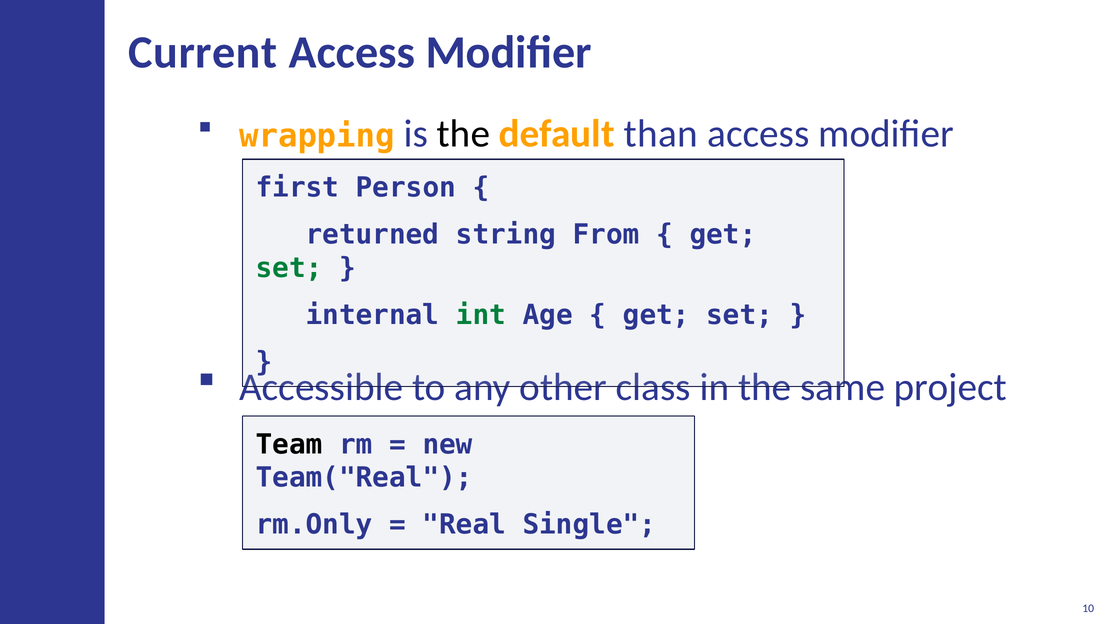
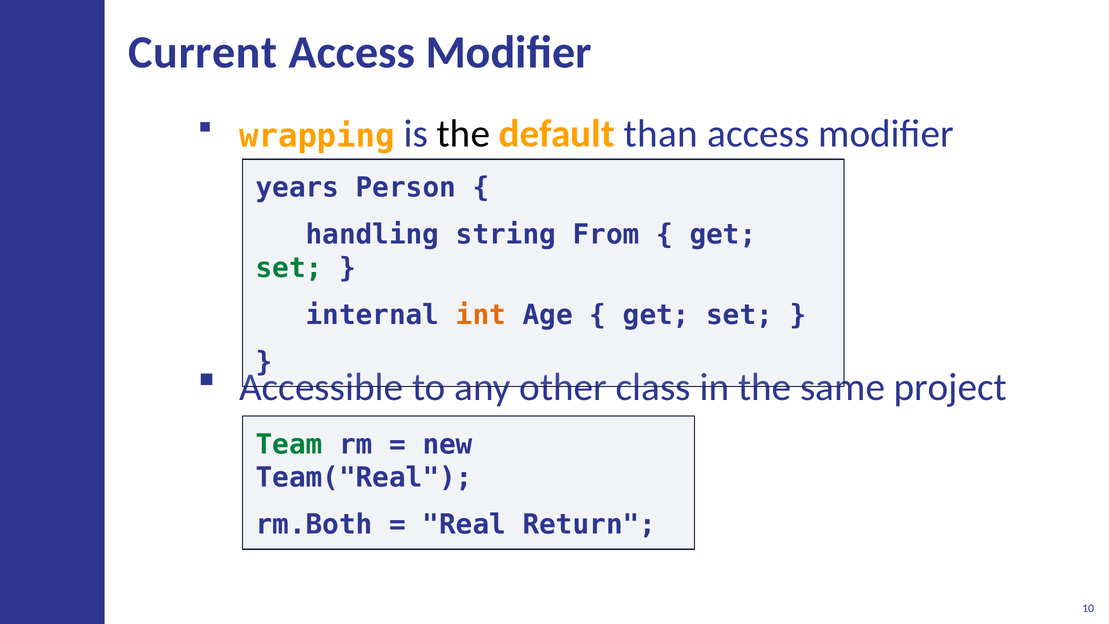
first: first -> years
returned: returned -> handling
int colour: green -> orange
Team colour: black -> green
rm.Only: rm.Only -> rm.Both
Single: Single -> Return
